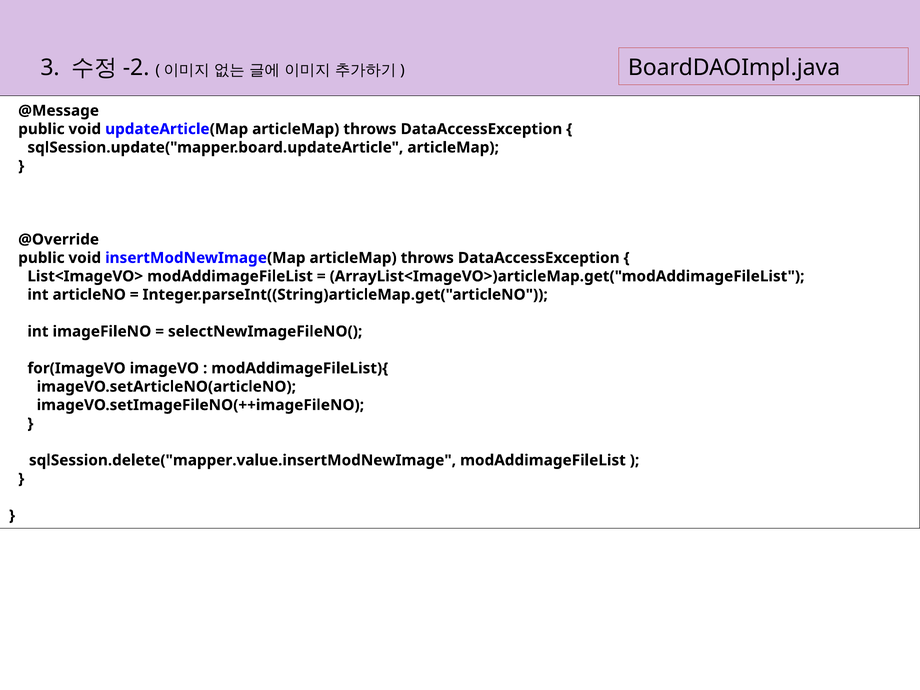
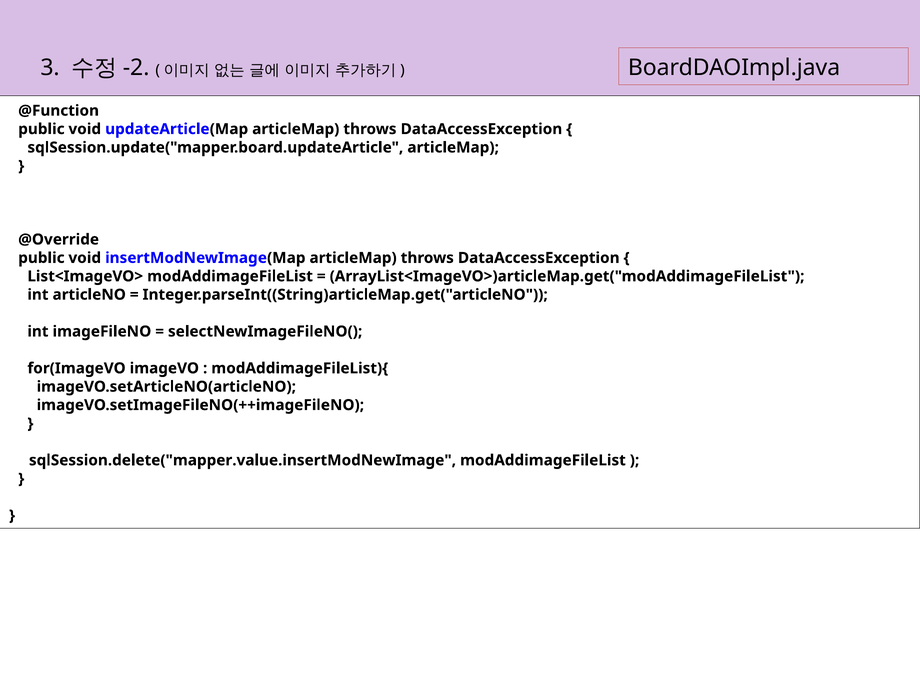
@Message: @Message -> @Function
